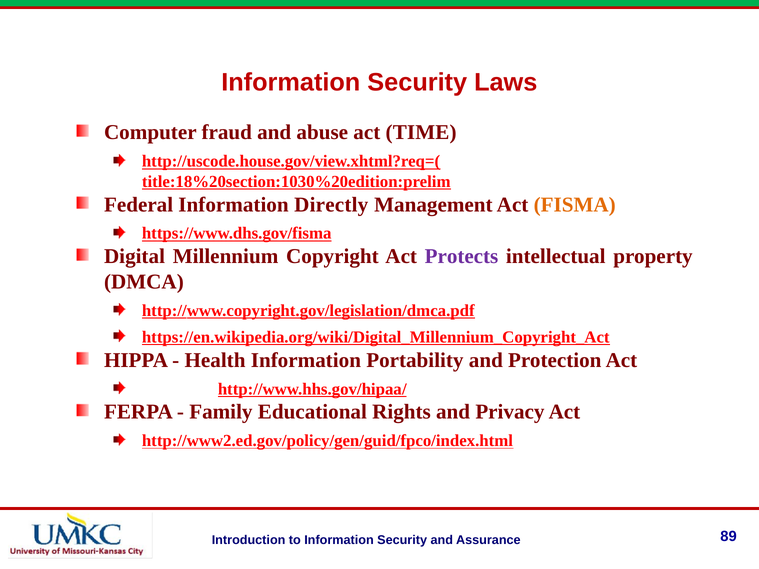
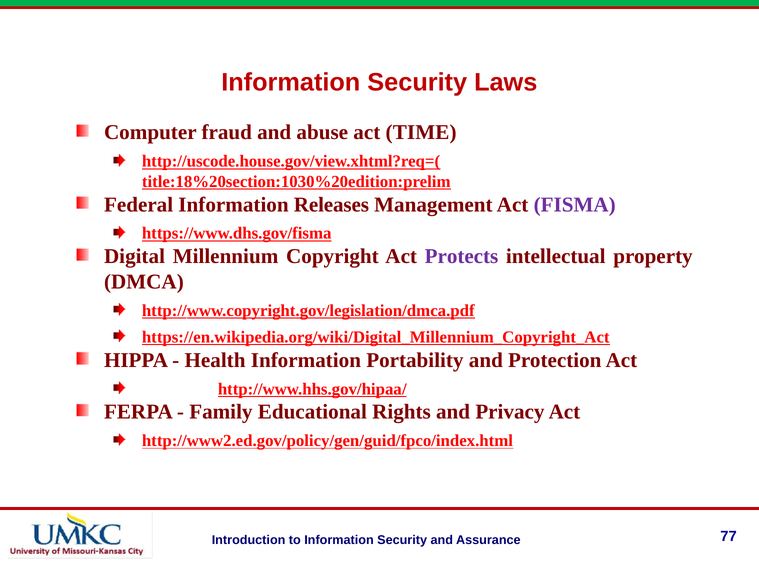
Directly: Directly -> Releases
FISMA colour: orange -> purple
89: 89 -> 77
